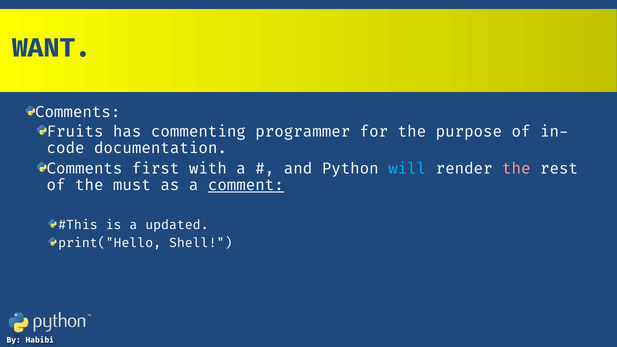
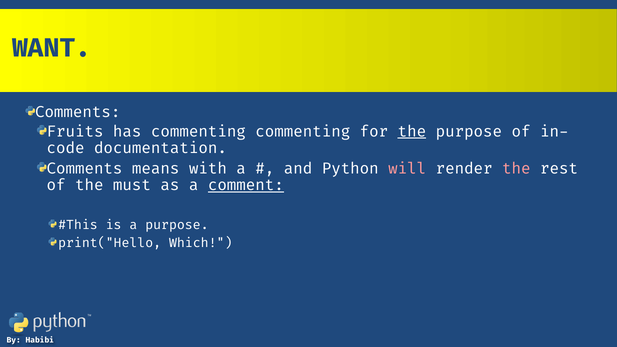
commenting programmer: programmer -> commenting
the at (412, 132) underline: none -> present
first: first -> means
will colour: light blue -> pink
a updated: updated -> purpose
Shell: Shell -> Which
